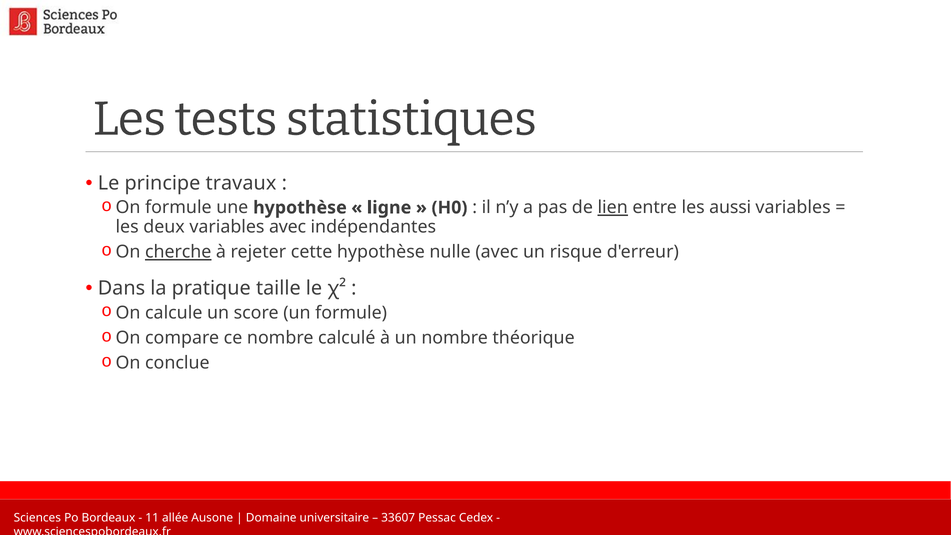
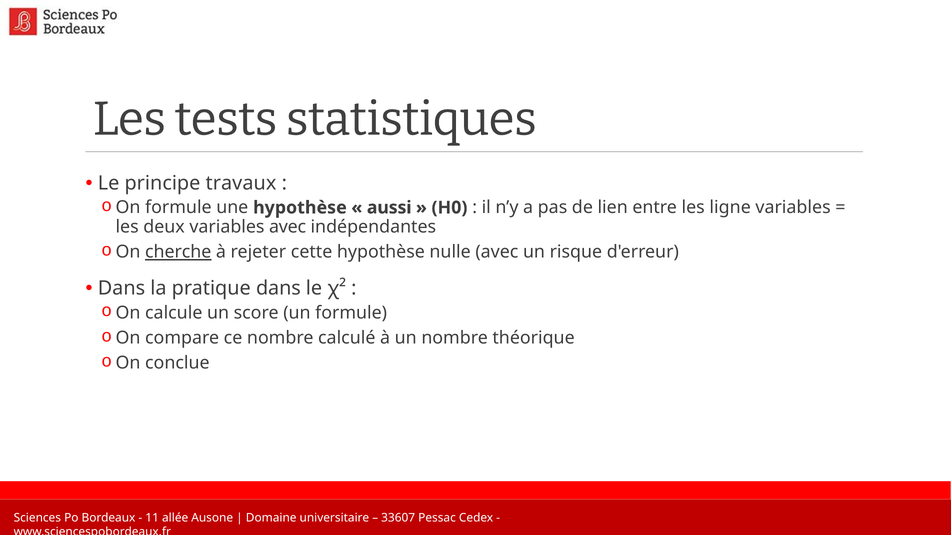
ligne: ligne -> aussi
lien underline: present -> none
aussi: aussi -> ligne
pratique taille: taille -> dans
